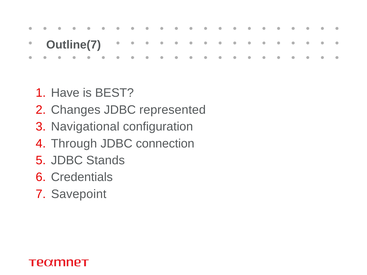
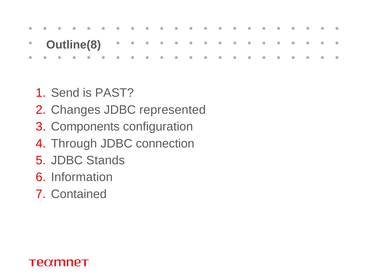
Outline(7: Outline(7 -> Outline(8
Have: Have -> Send
BEST: BEST -> PAST
Navigational: Navigational -> Components
Credentials: Credentials -> Information
Savepoint: Savepoint -> Contained
